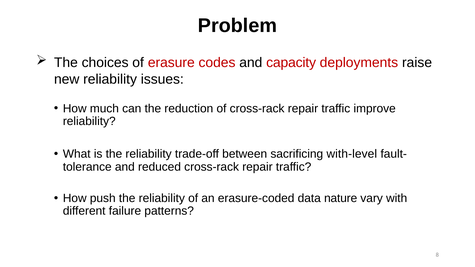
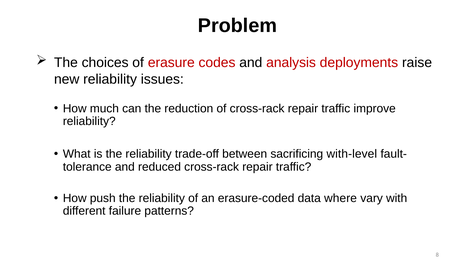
capacity: capacity -> analysis
nature: nature -> where
